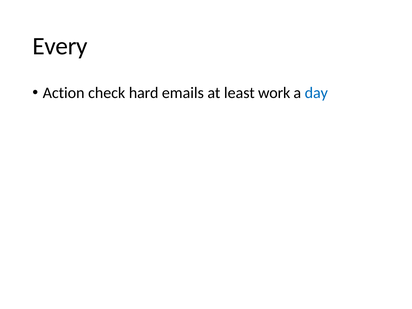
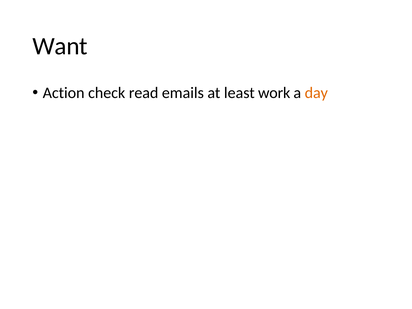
Every: Every -> Want
hard: hard -> read
day colour: blue -> orange
